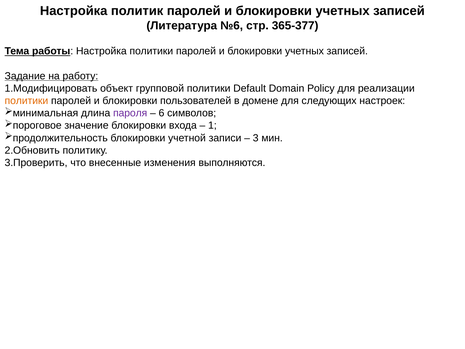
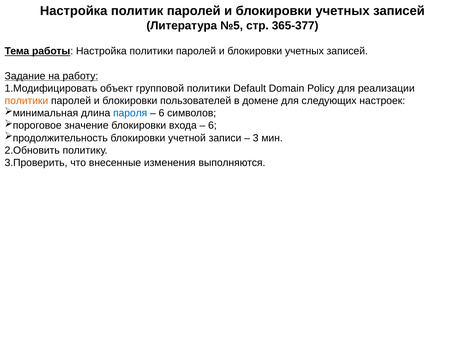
№6: №6 -> №5
пароля colour: purple -> blue
1 at (212, 125): 1 -> 6
